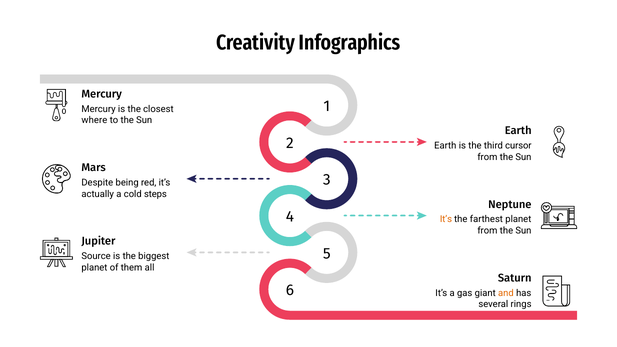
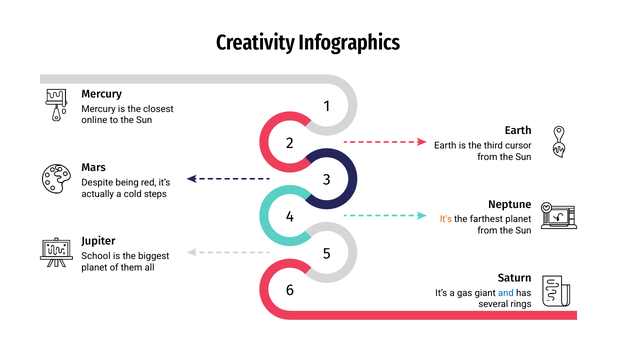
where: where -> online
Source: Source -> School
and colour: orange -> blue
